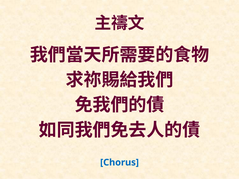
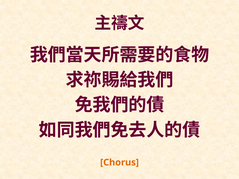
Chorus colour: blue -> orange
